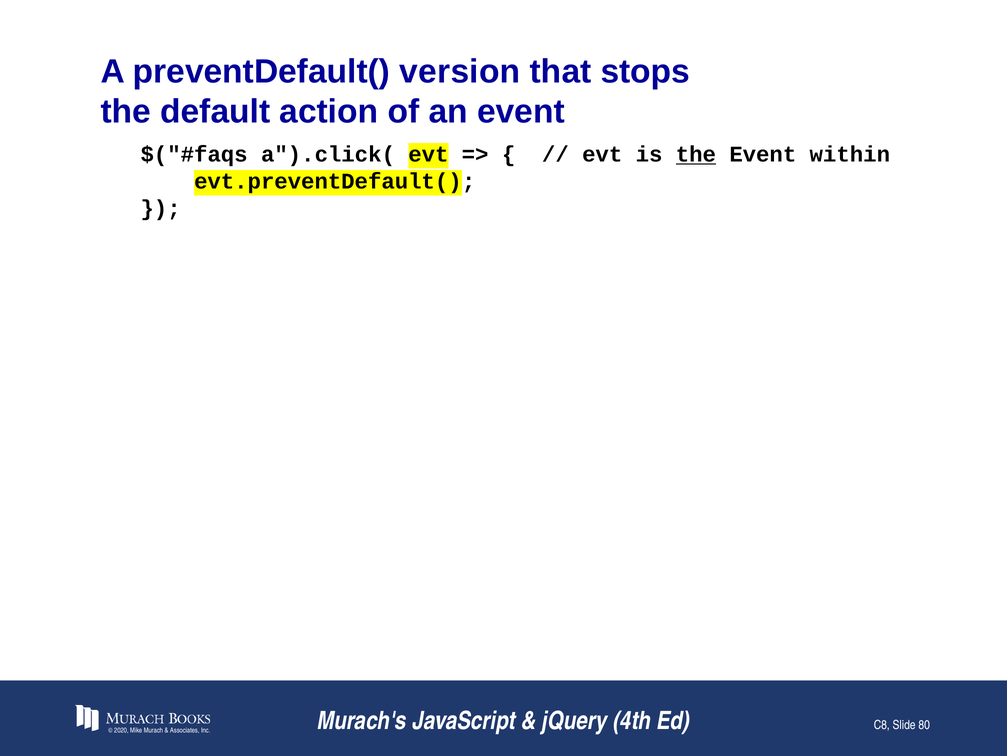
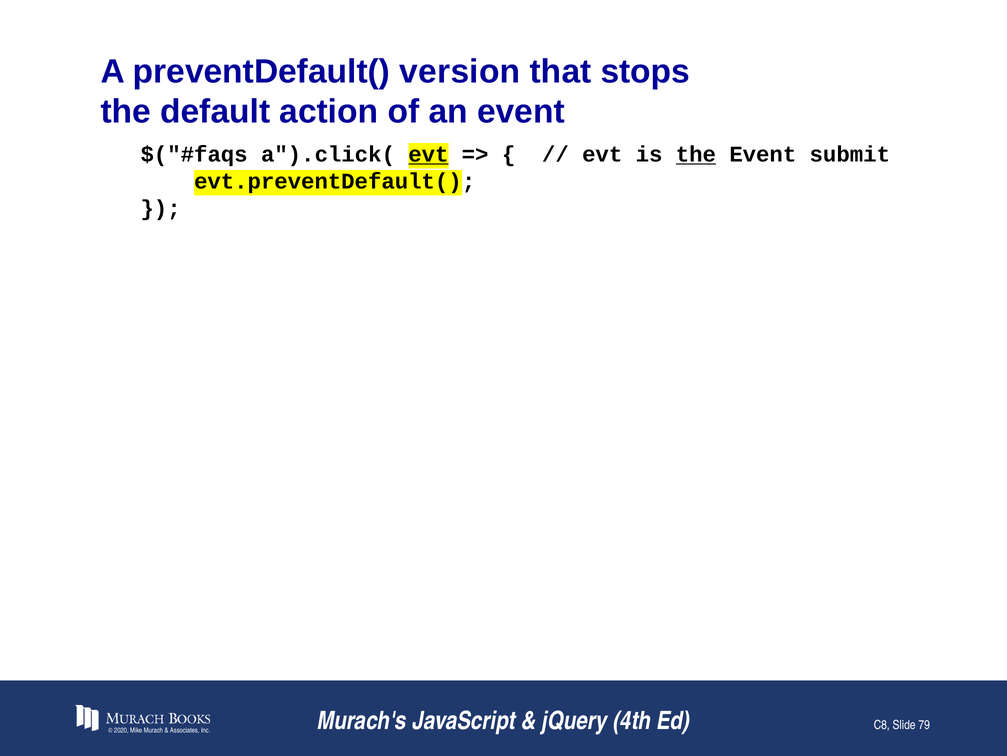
evt at (428, 154) underline: none -> present
within: within -> submit
80: 80 -> 79
